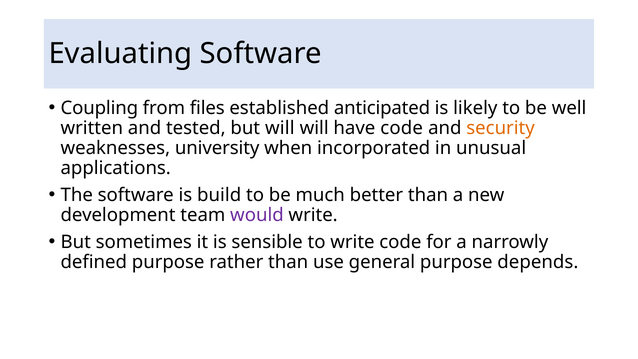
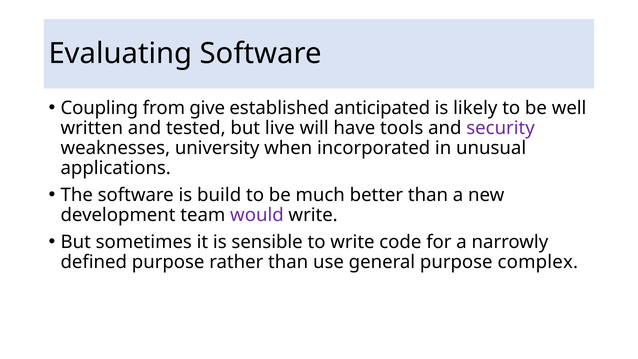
files: files -> give
but will: will -> live
have code: code -> tools
security colour: orange -> purple
depends: depends -> complex
